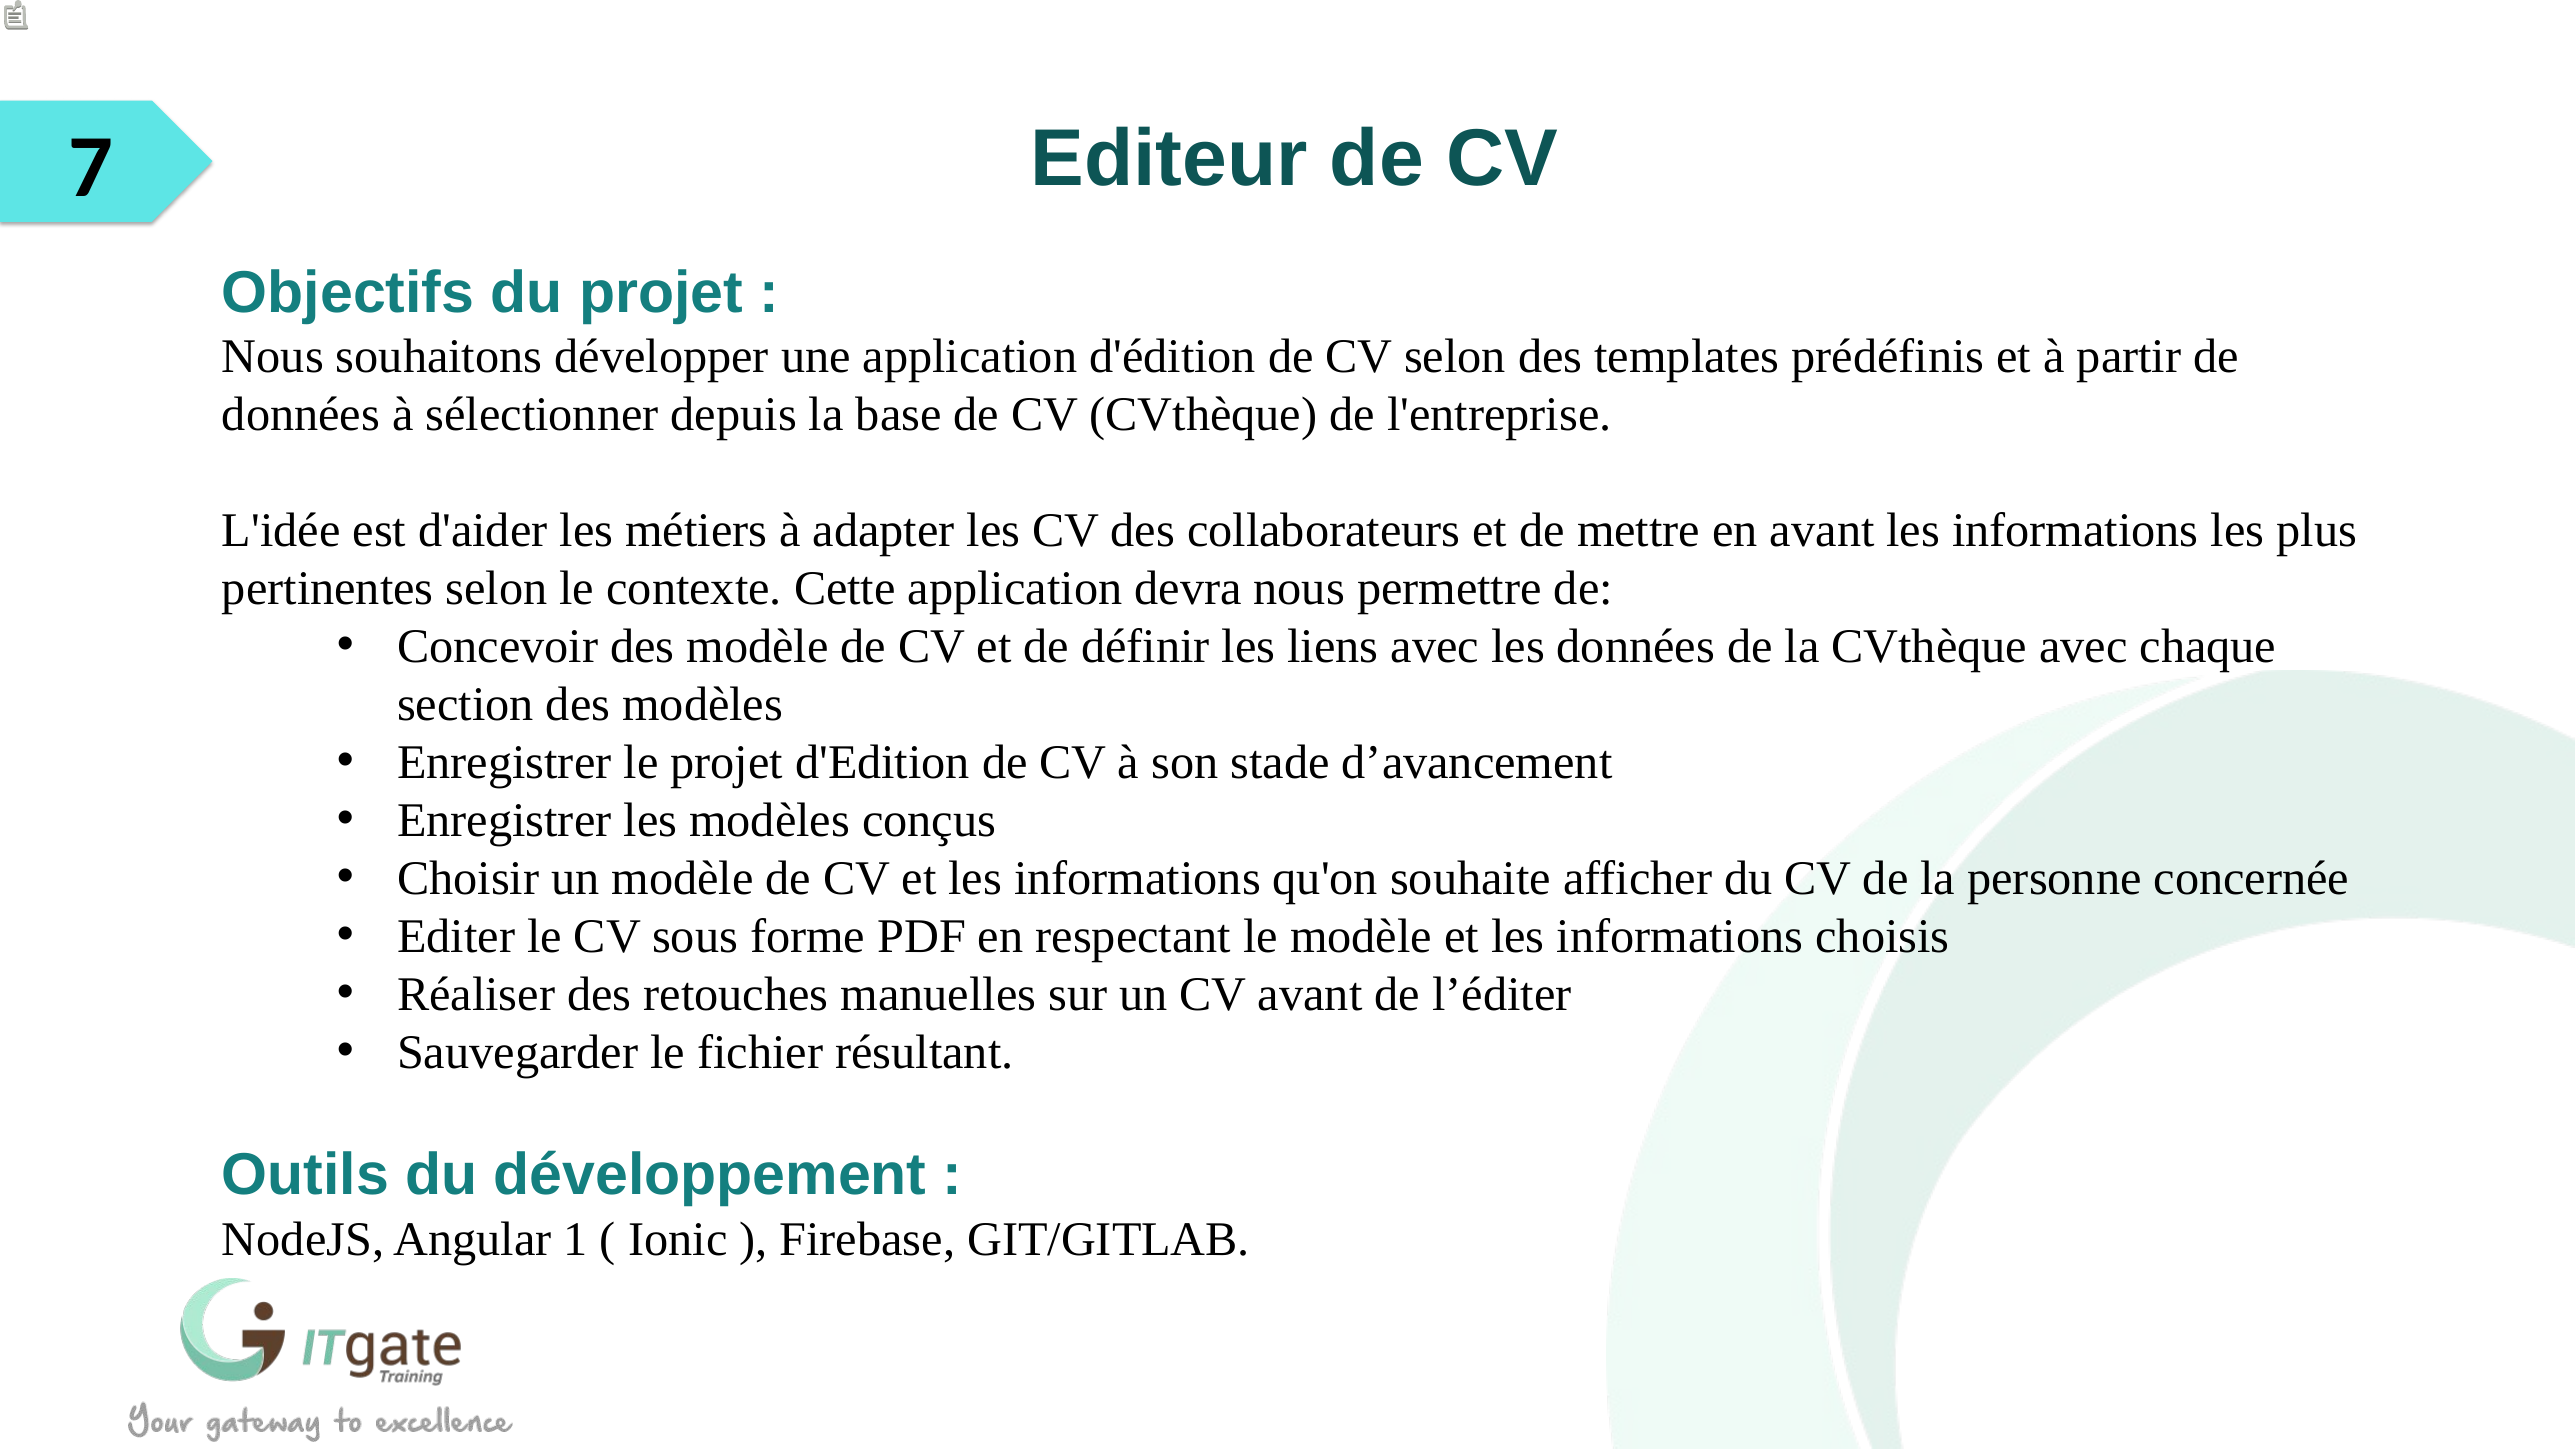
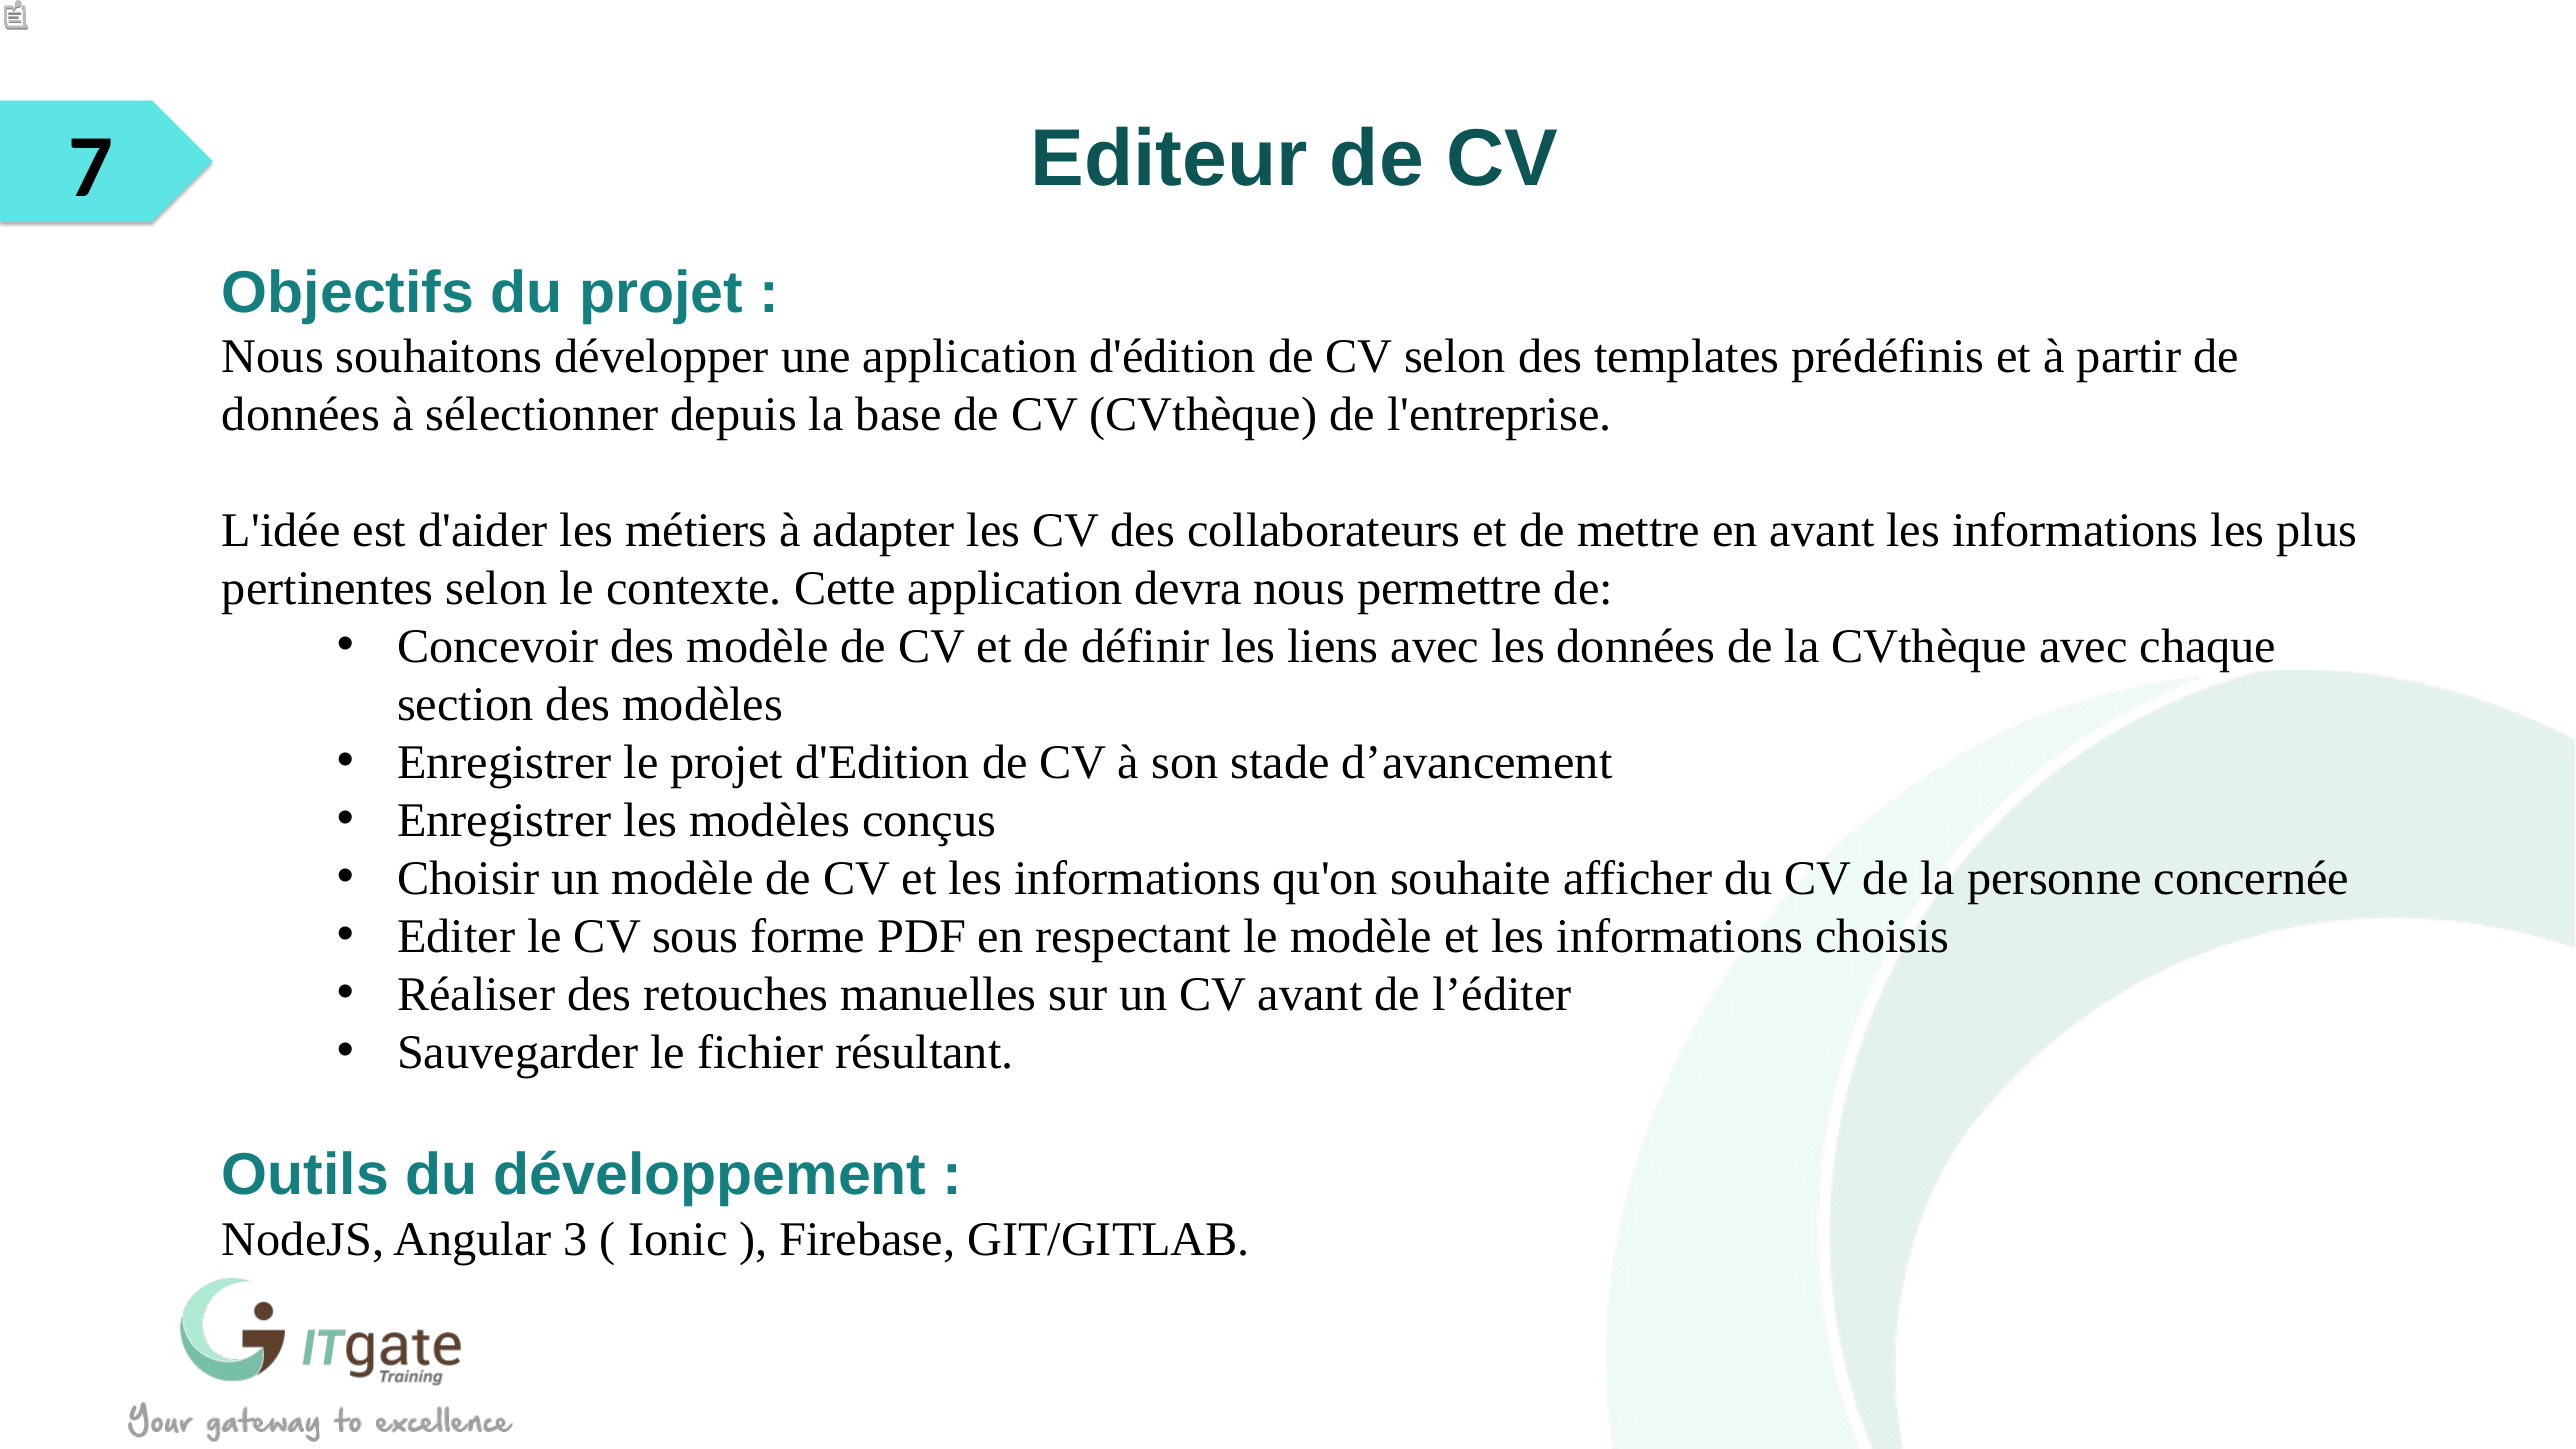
Angular 1: 1 -> 3
